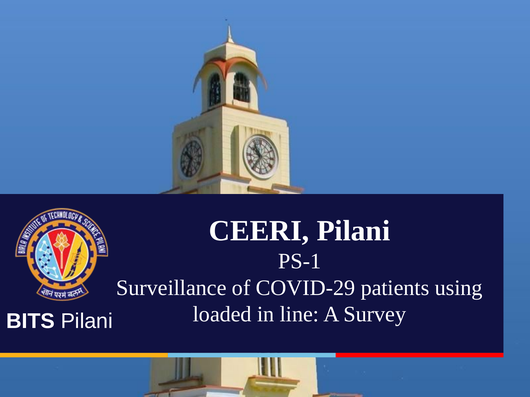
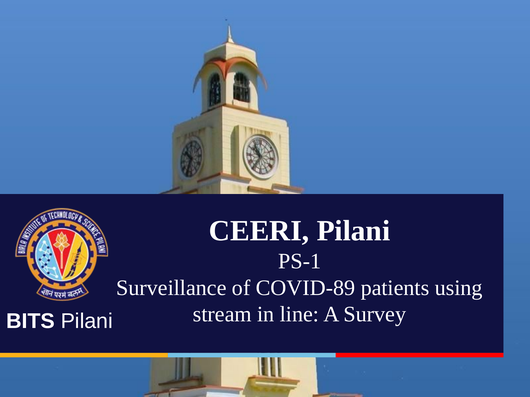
COVID-29: COVID-29 -> COVID-89
loaded: loaded -> stream
